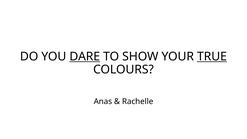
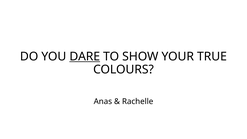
TRUE underline: present -> none
